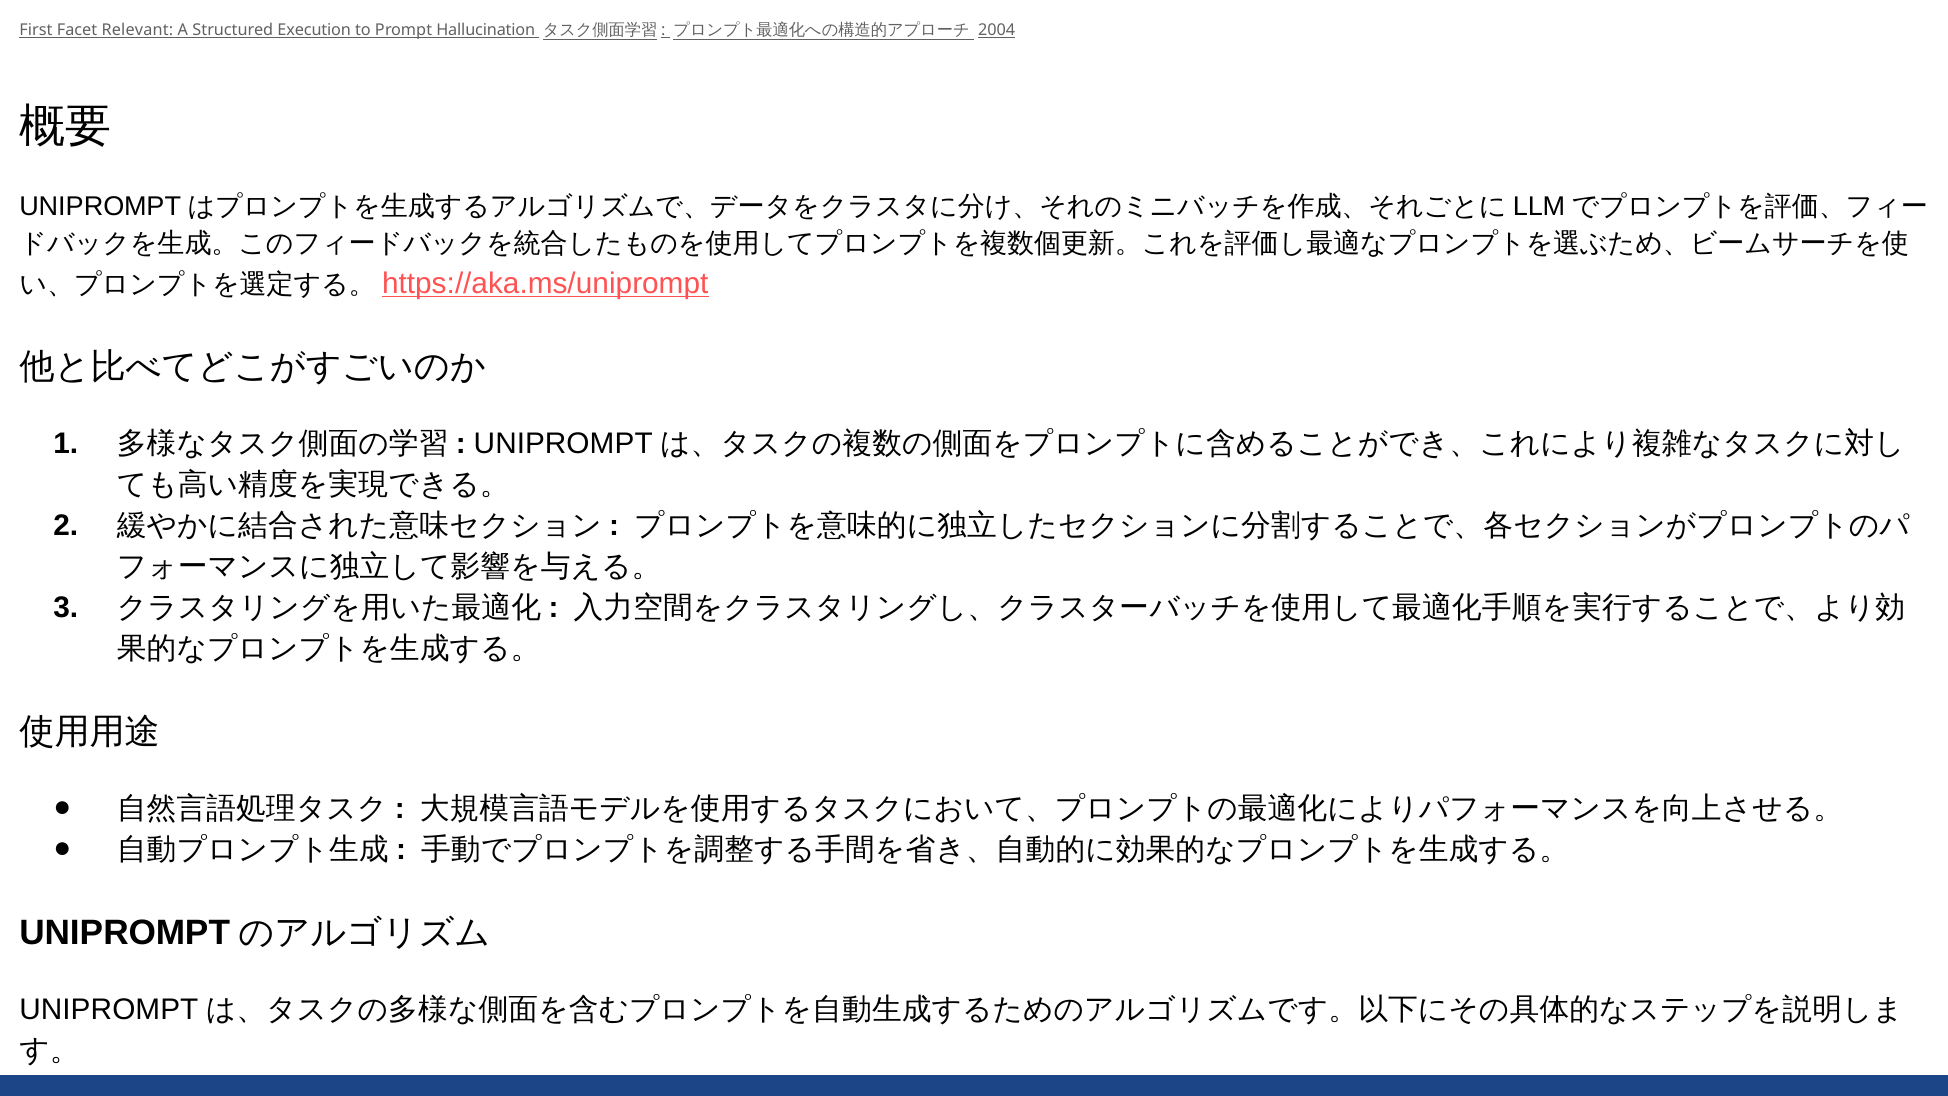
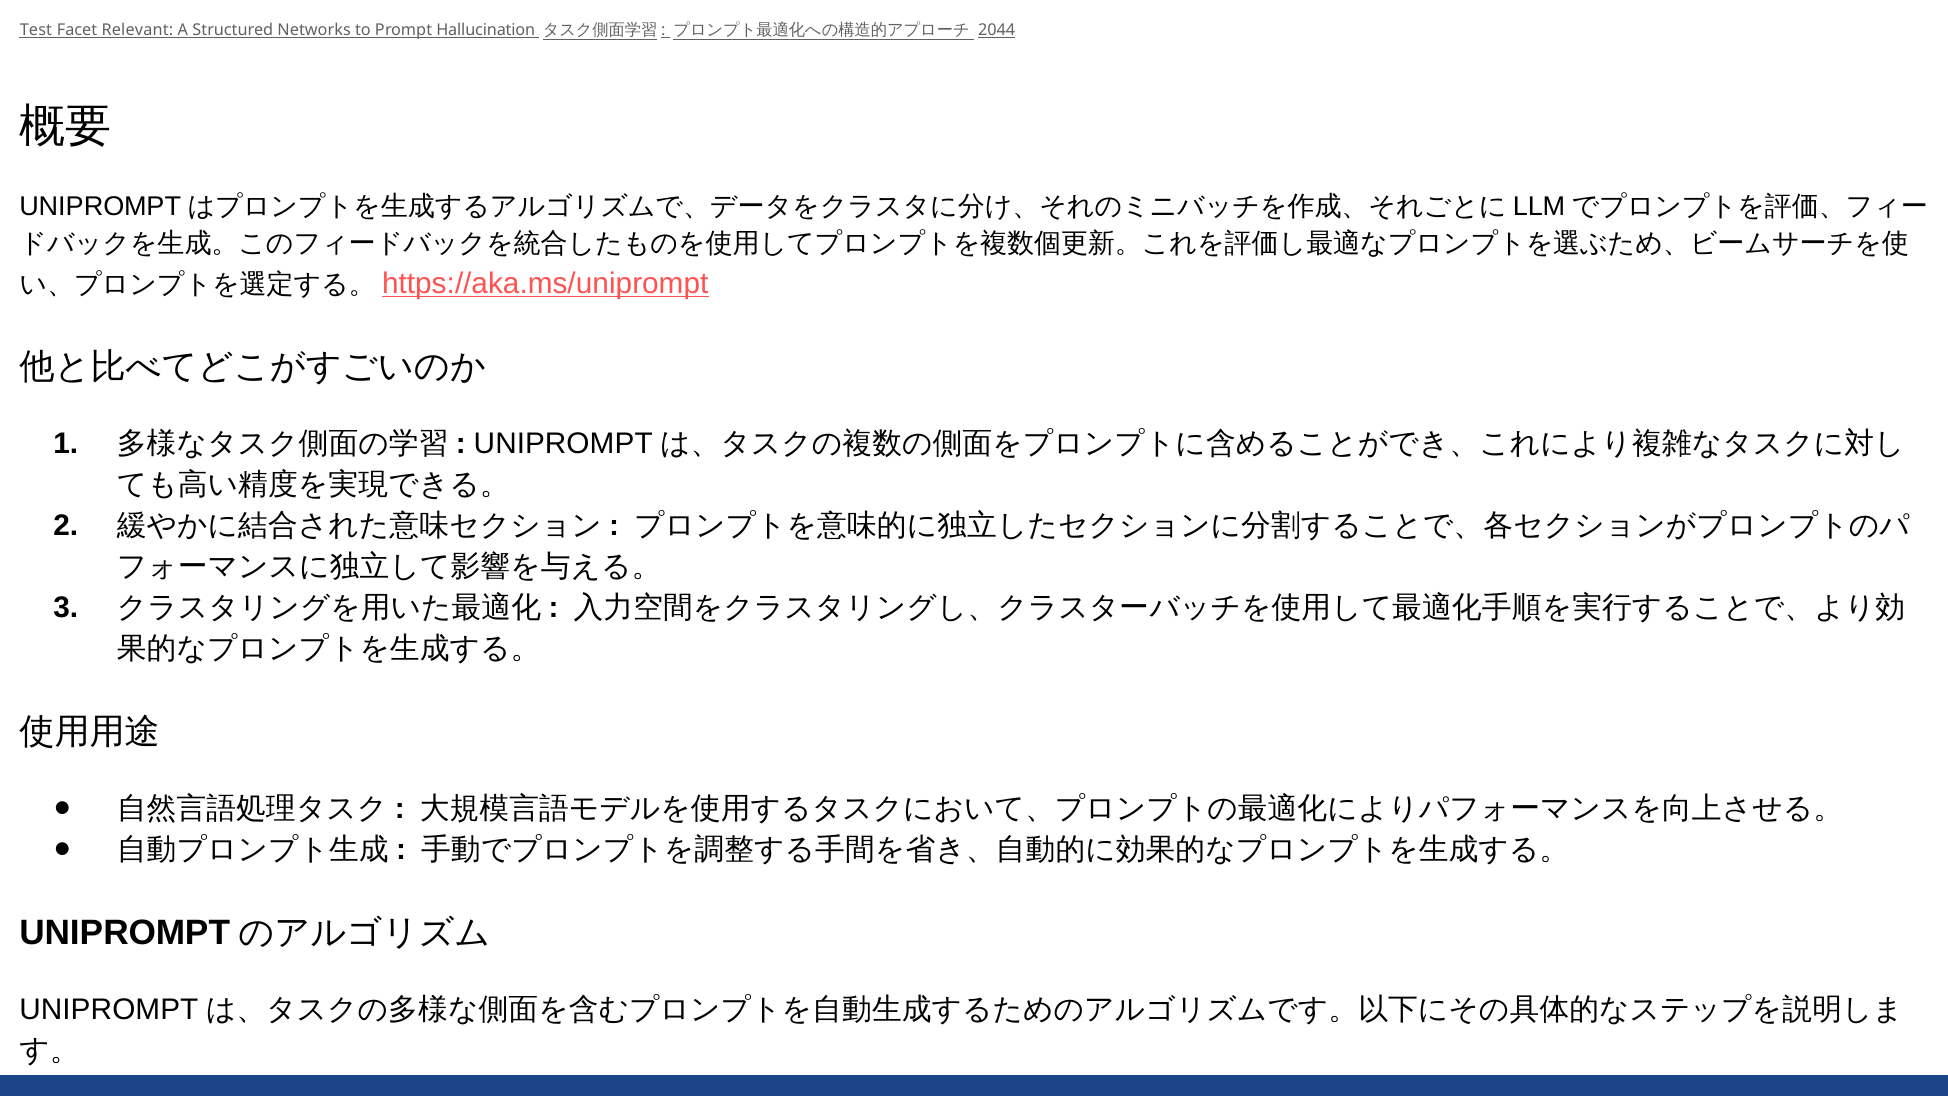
First at (36, 30): First -> Test
Execution: Execution -> Networks
2004: 2004 -> 2044
